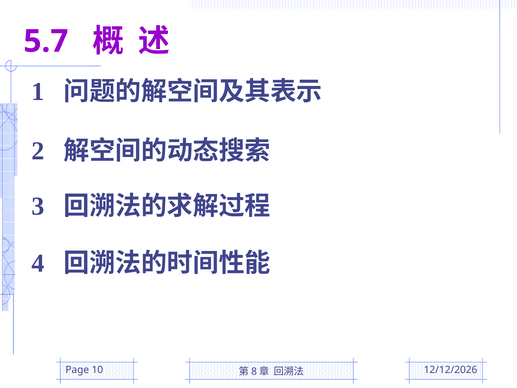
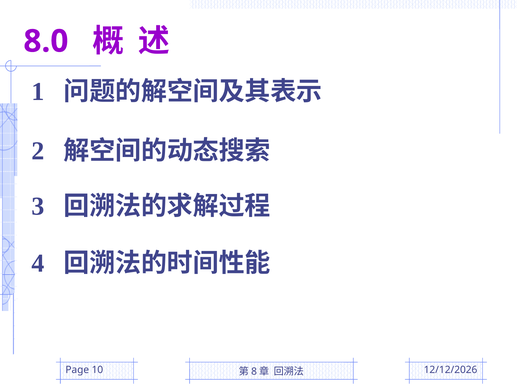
5.7: 5.7 -> 8.0
